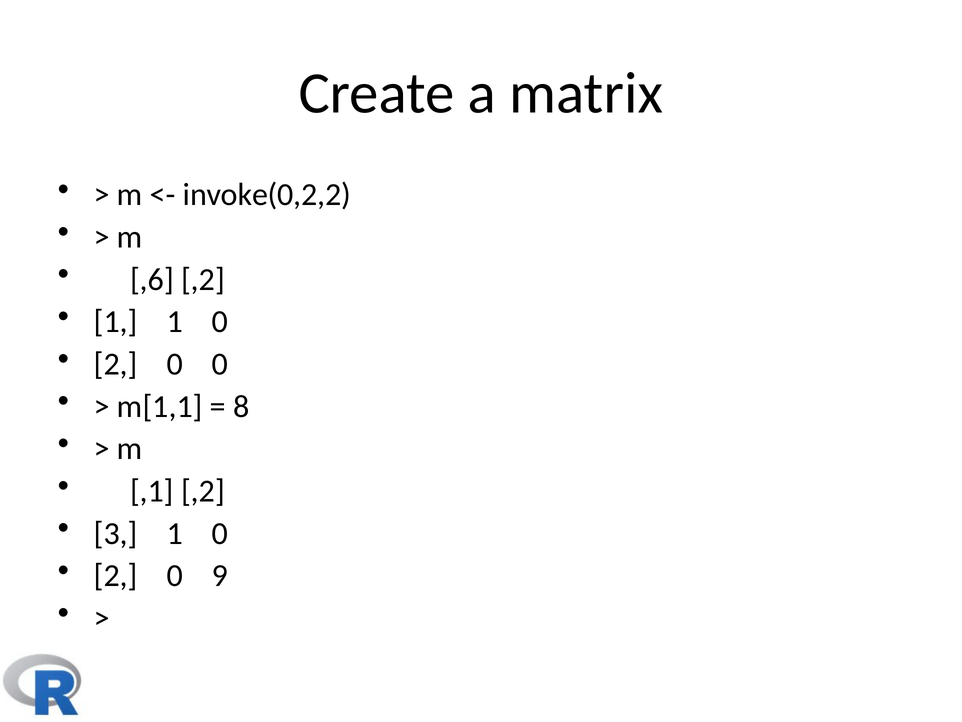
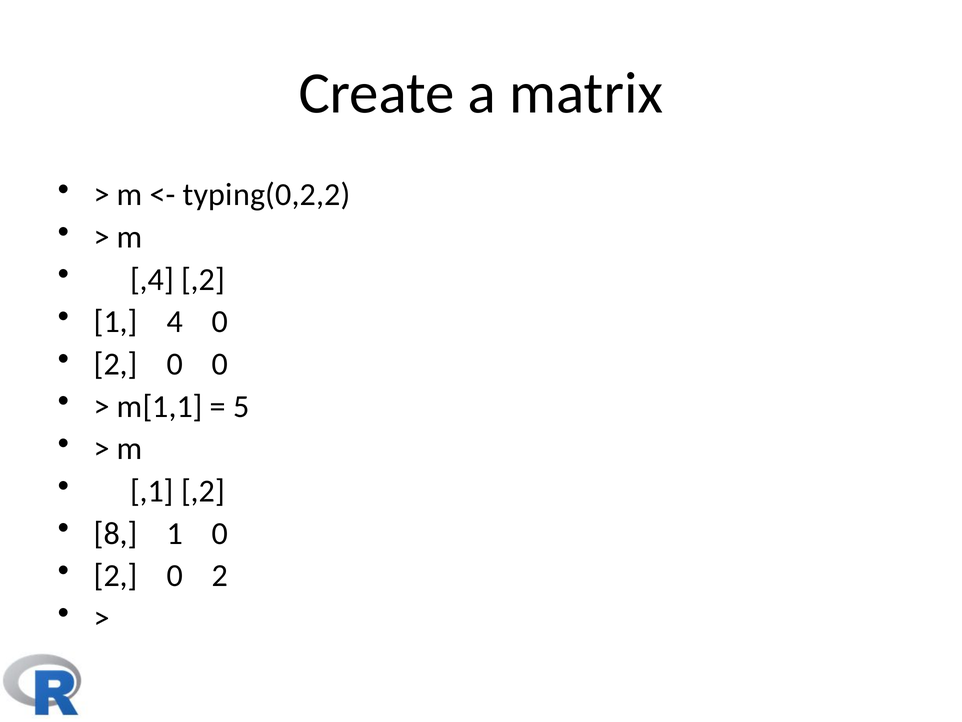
invoke(0,2,2: invoke(0,2,2 -> typing(0,2,2
,6: ,6 -> ,4
1 1: 1 -> 4
8: 8 -> 5
3: 3 -> 8
0 9: 9 -> 2
